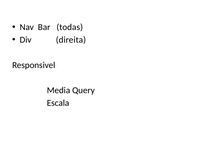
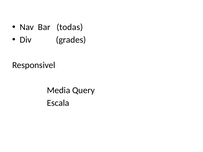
direita: direita -> grades
